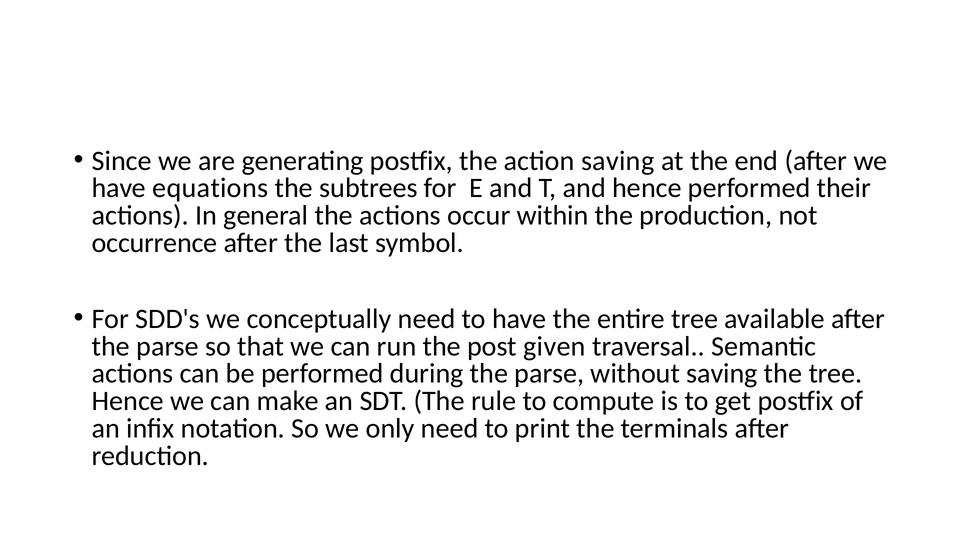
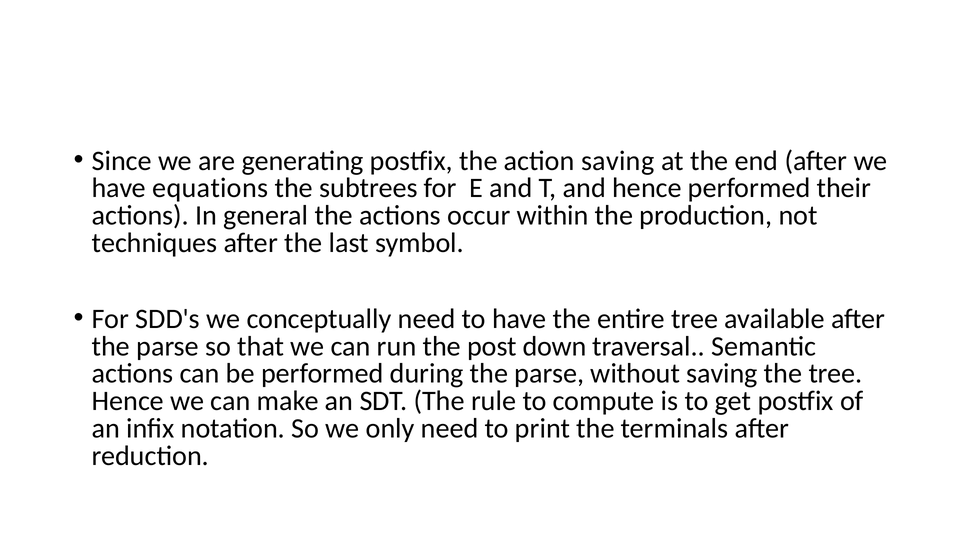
occurrence: occurrence -> techniques
given: given -> down
